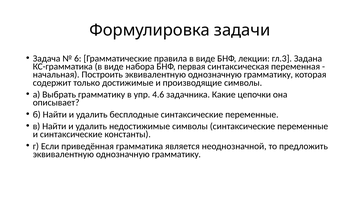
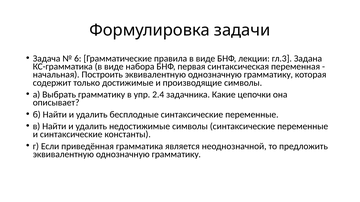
4.6: 4.6 -> 2.4
